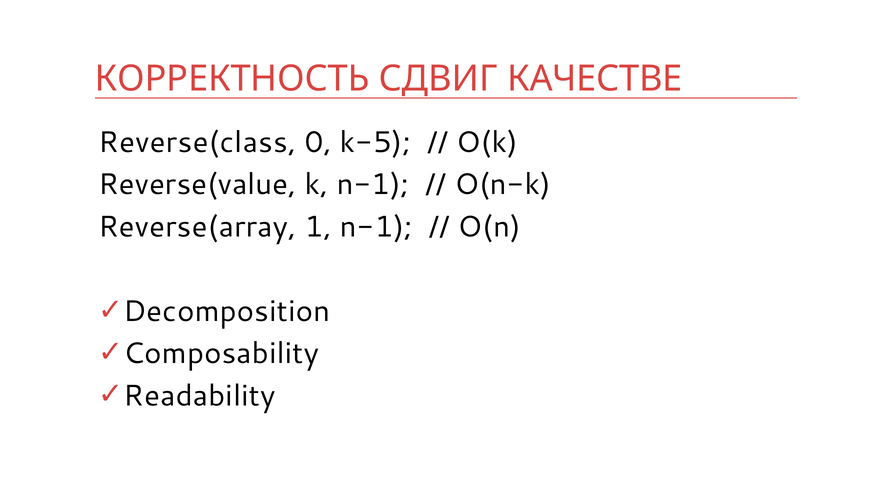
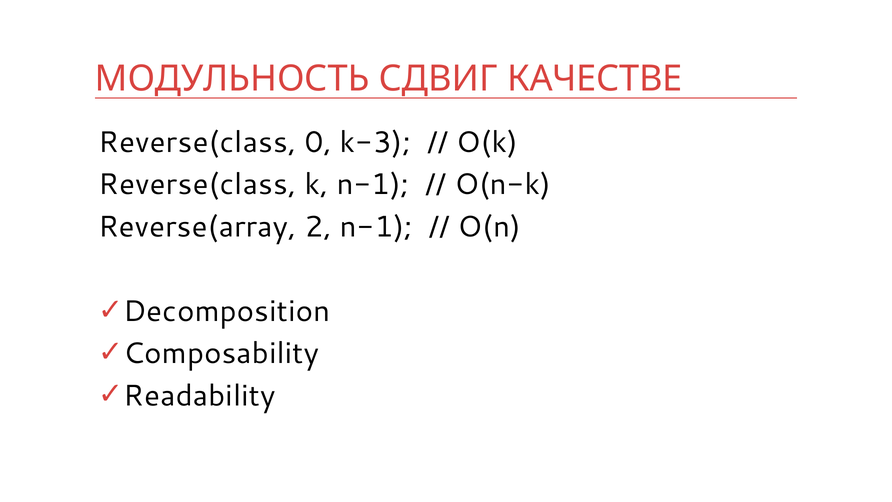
КОРРЕКТНОСТЬ: КОРРЕКТНОСТЬ -> МОДУЛЬНОСТЬ
k-5: k-5 -> k-3
Reverse(value at (197, 185): Reverse(value -> Reverse(class
1: 1 -> 2
